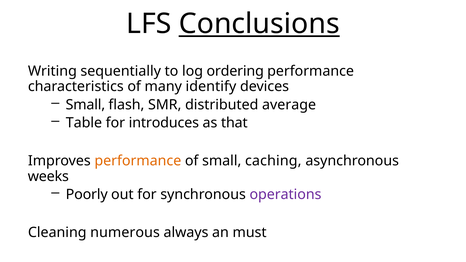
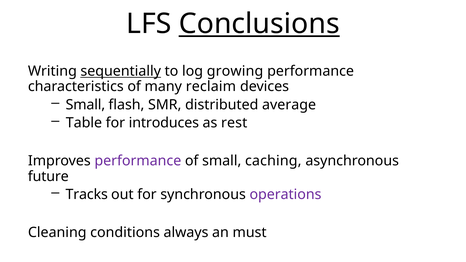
sequentially underline: none -> present
ordering: ordering -> growing
identify: identify -> reclaim
that: that -> rest
performance at (138, 161) colour: orange -> purple
weeks: weeks -> future
Poorly: Poorly -> Tracks
numerous: numerous -> conditions
